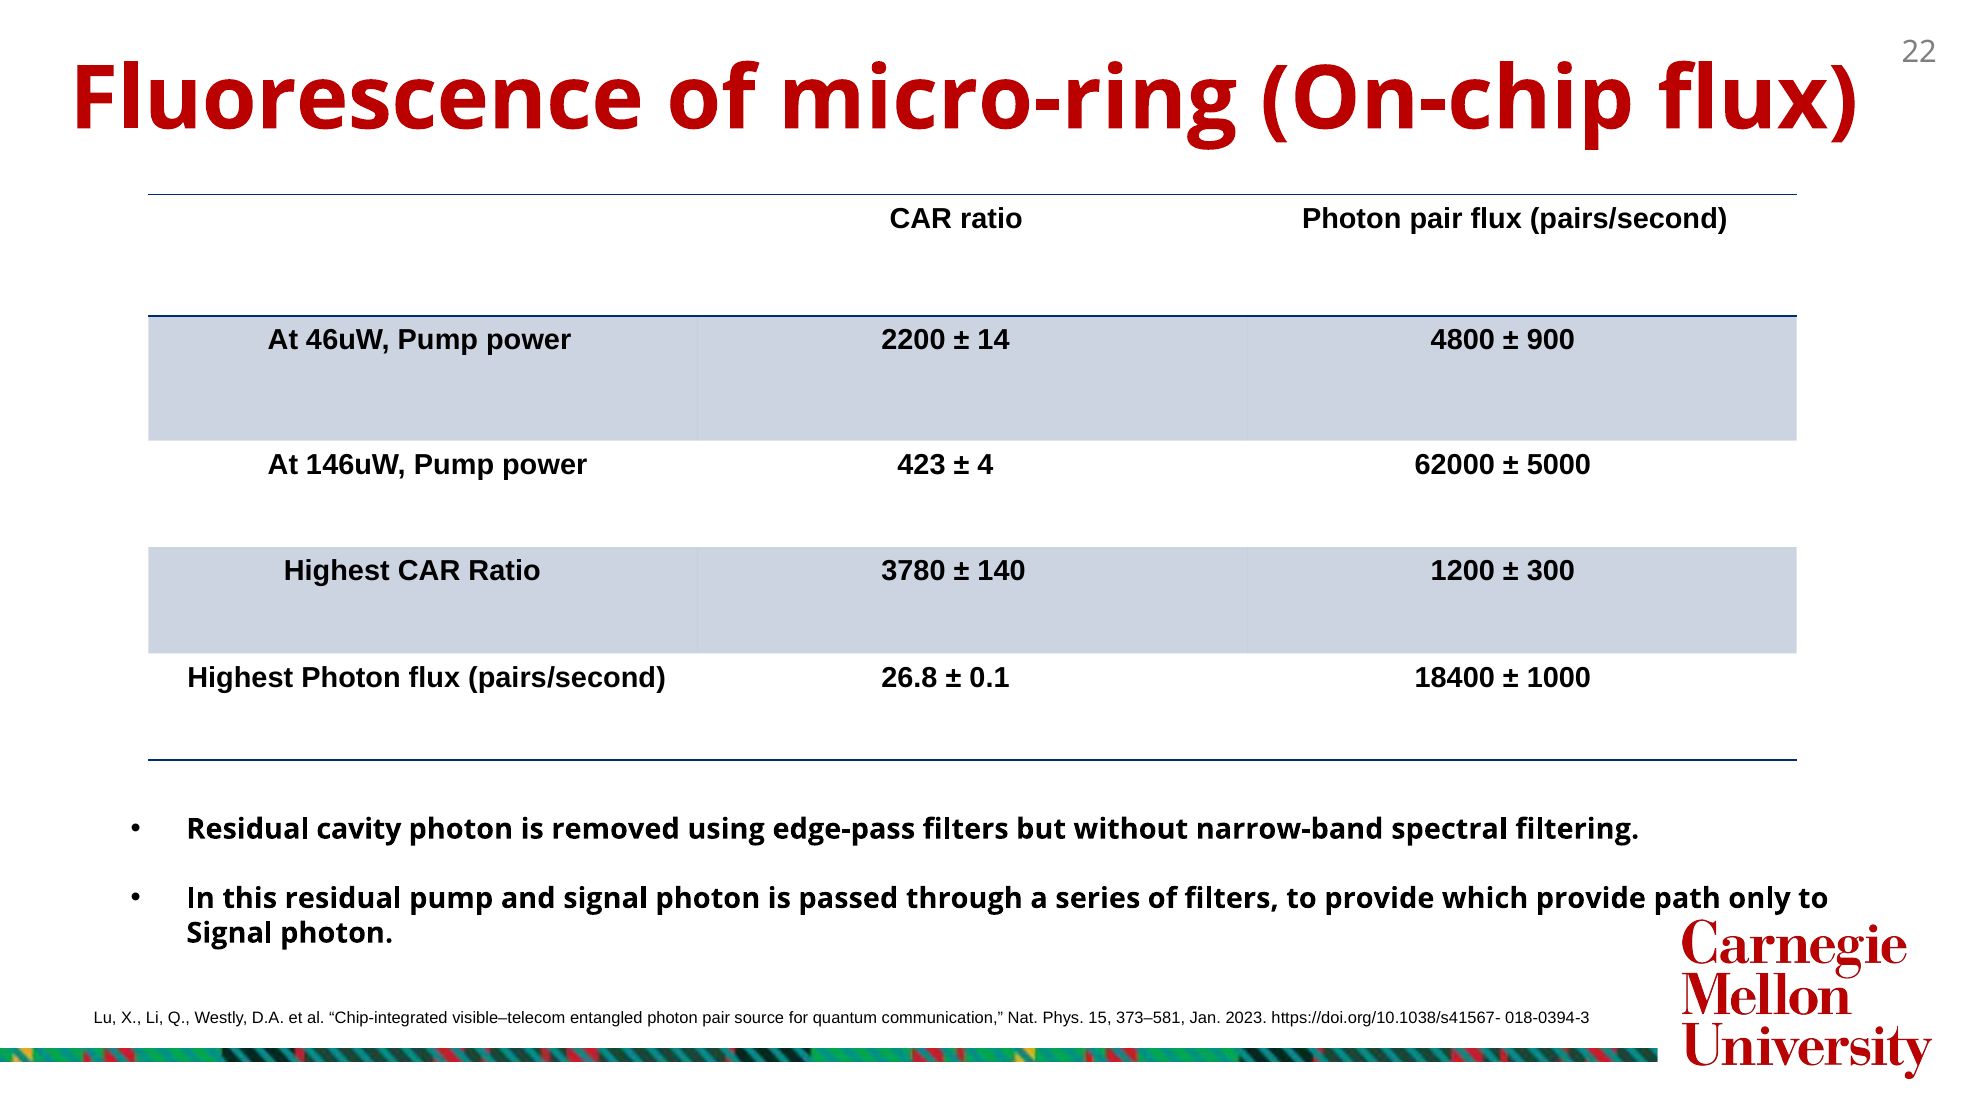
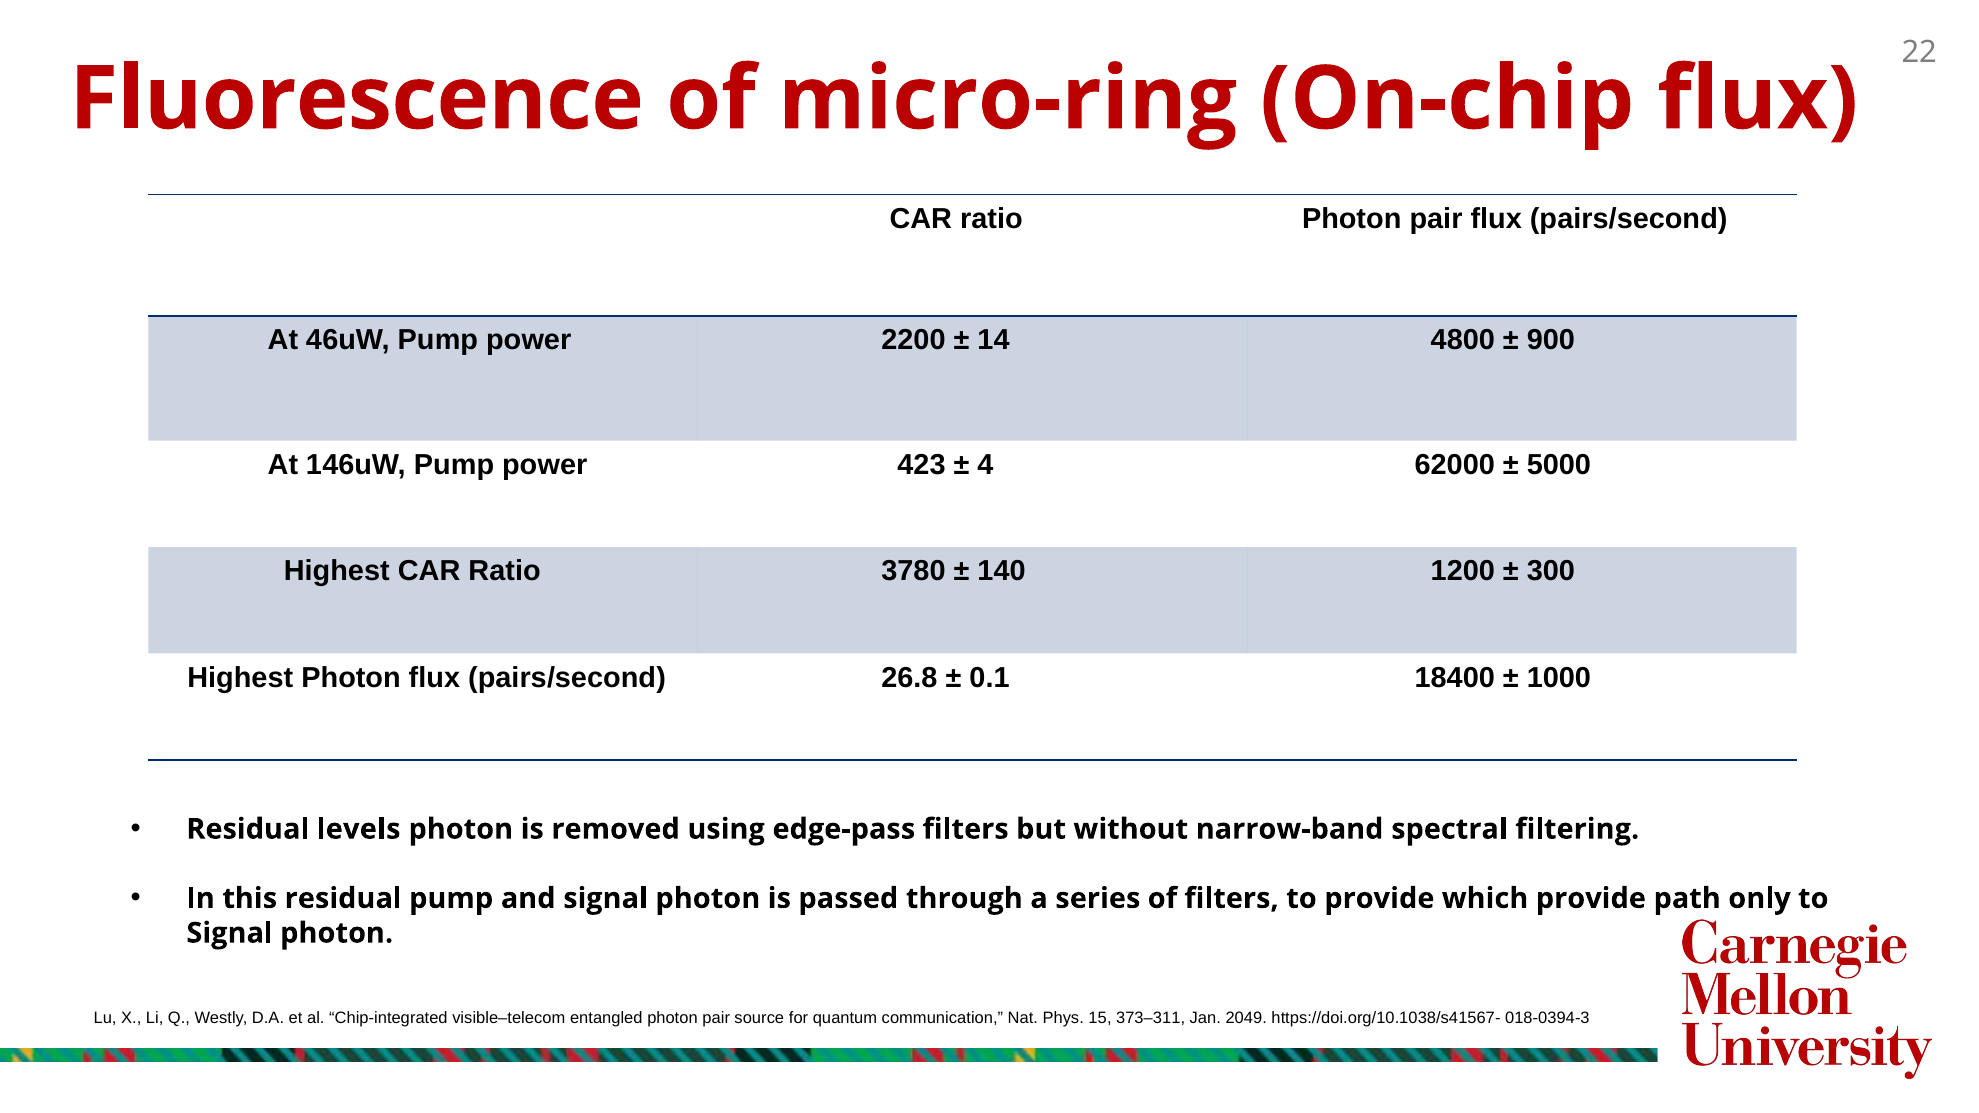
cavity: cavity -> levels
373–581: 373–581 -> 373–311
2023: 2023 -> 2049
